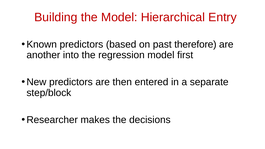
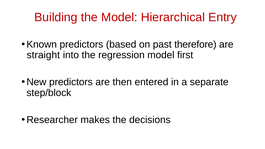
another: another -> straight
